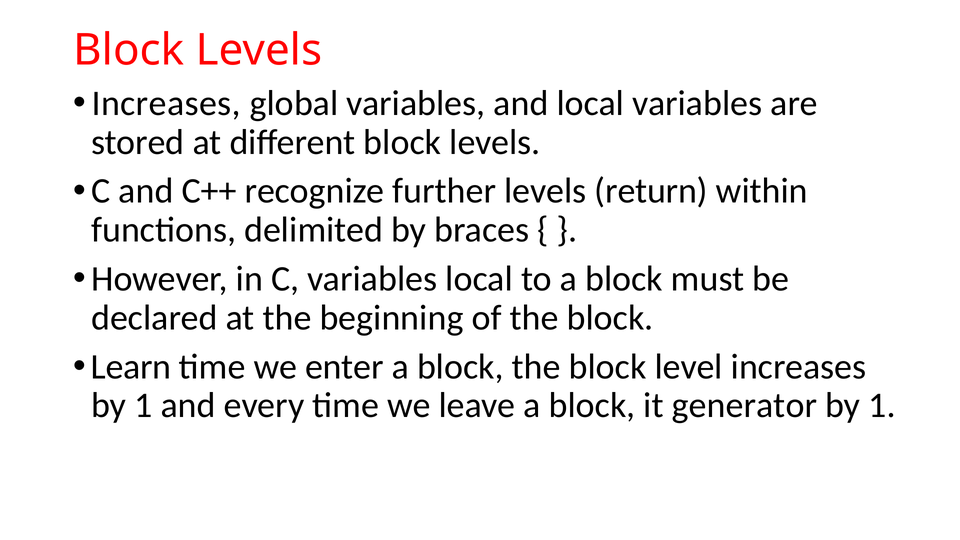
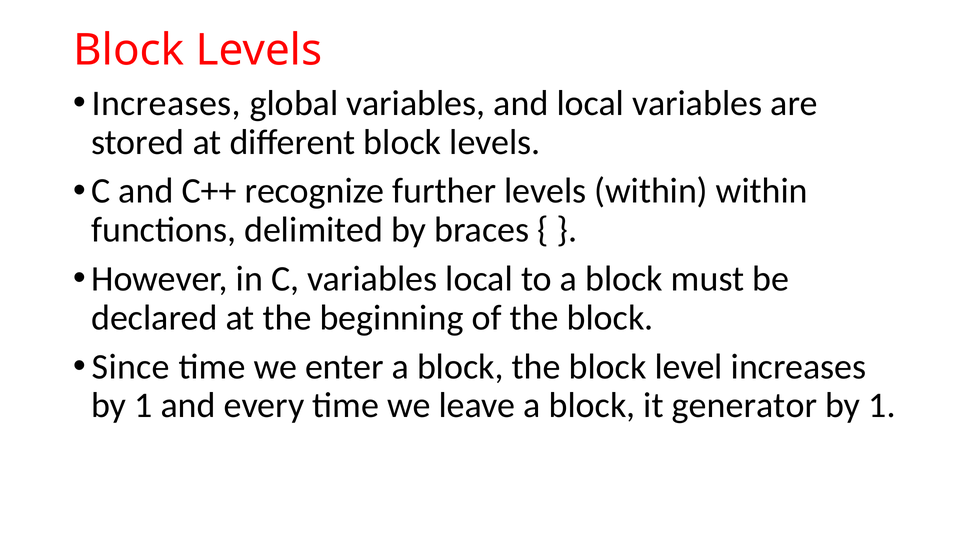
levels return: return -> within
Learn: Learn -> Since
